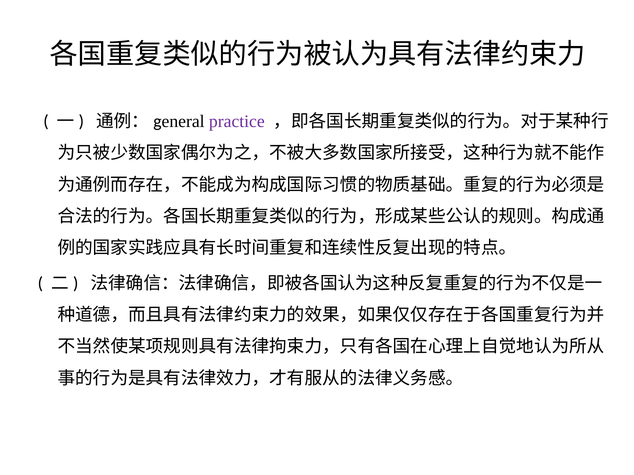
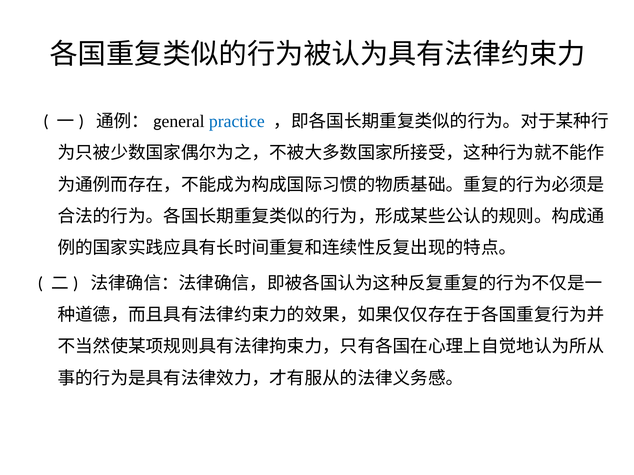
practice colour: purple -> blue
